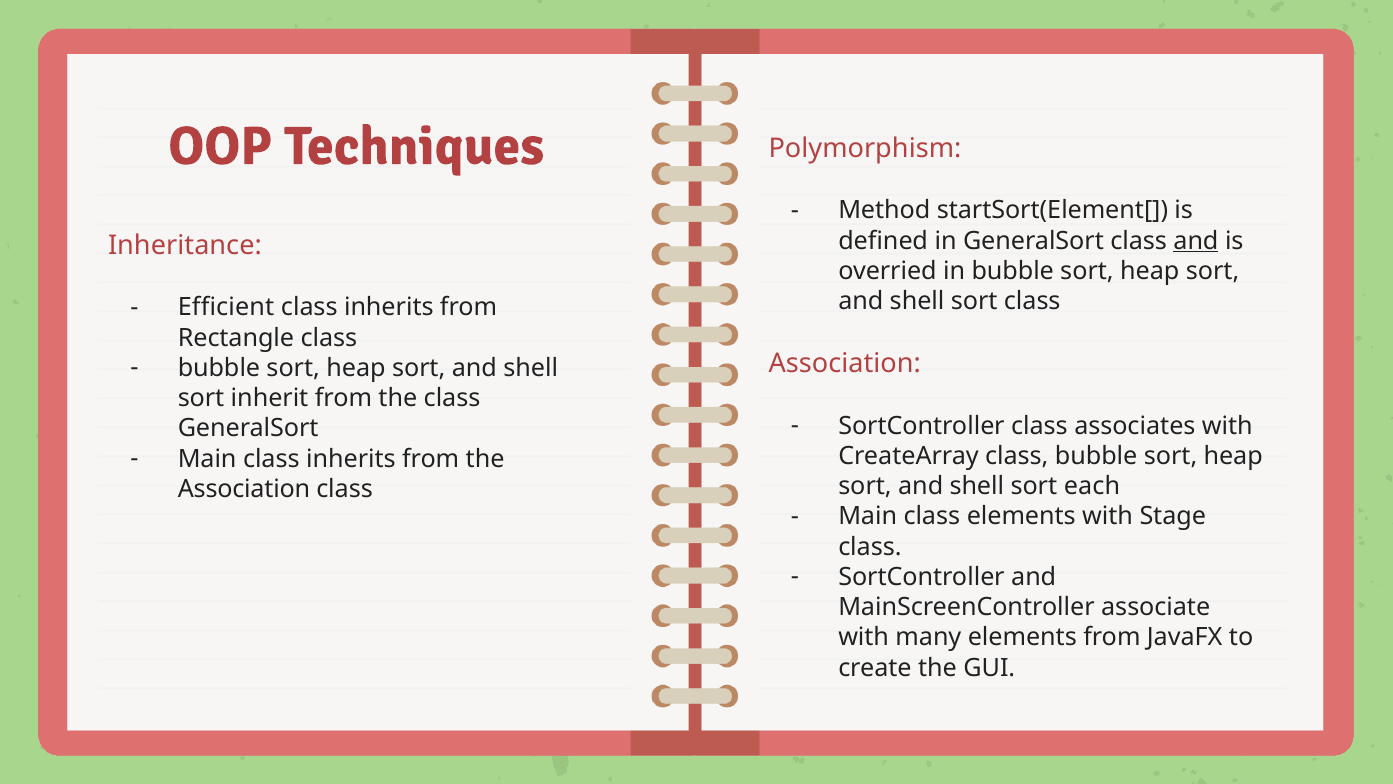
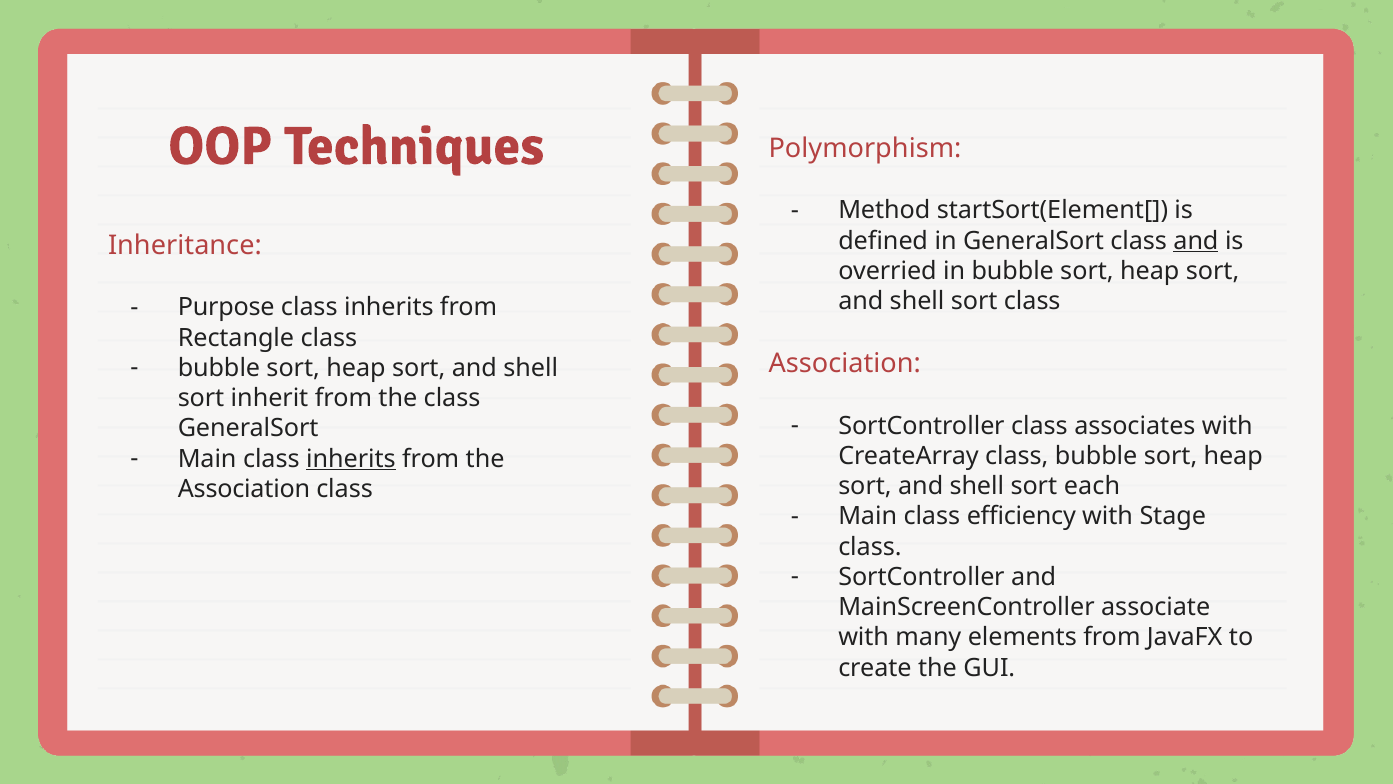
Efficient: Efficient -> Purpose
inherits at (351, 459) underline: none -> present
class elements: elements -> efficiency
